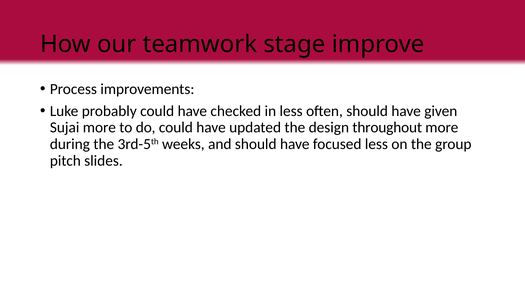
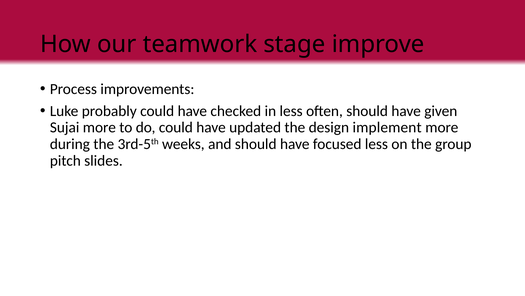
throughout: throughout -> implement
